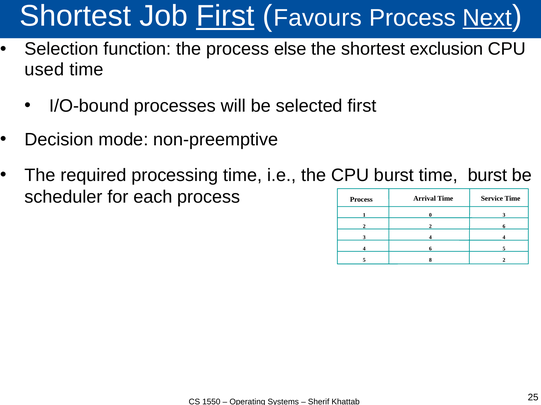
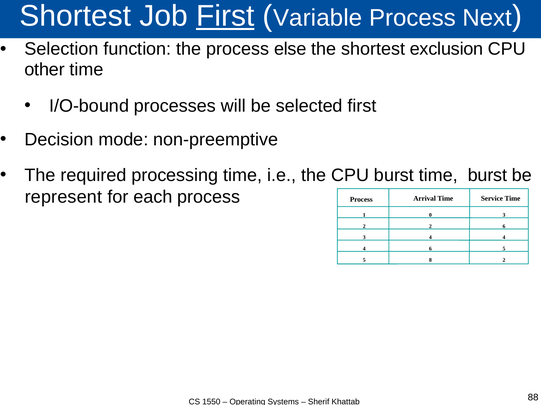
Favours: Favours -> Variable
Next underline: present -> none
used: used -> other
scheduler: scheduler -> represent
25: 25 -> 88
